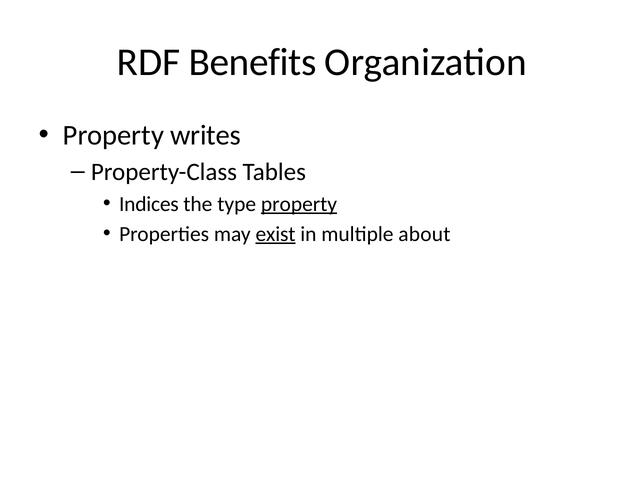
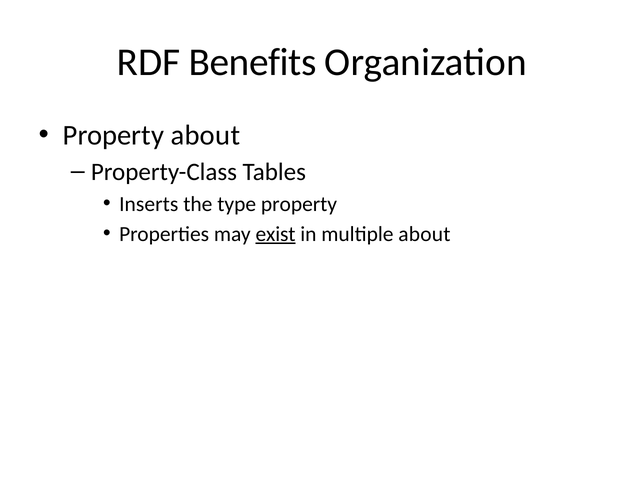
Property writes: writes -> about
Indices: Indices -> Inserts
property at (299, 204) underline: present -> none
